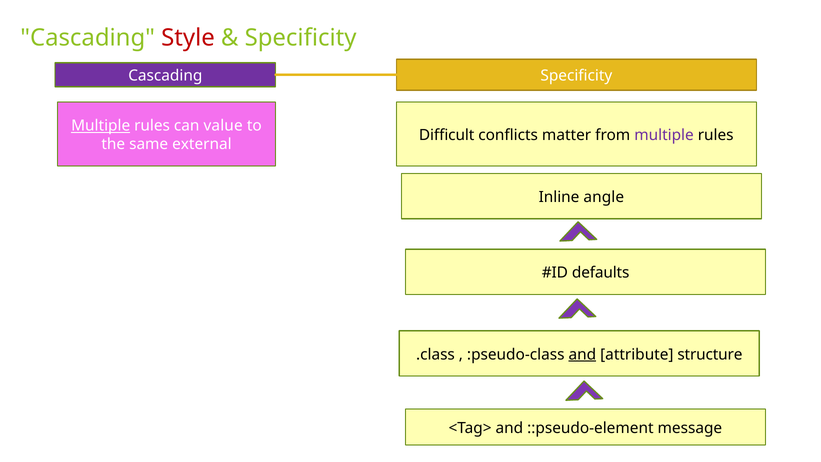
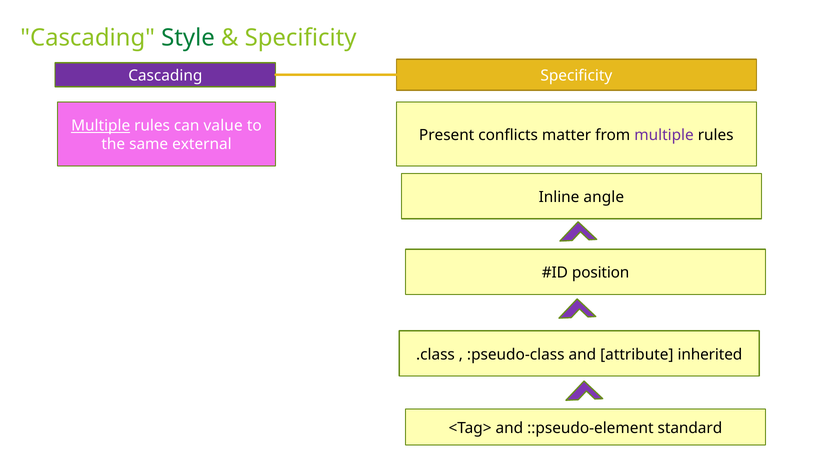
Style colour: red -> green
Difficult: Difficult -> Present
defaults: defaults -> position
and at (582, 354) underline: present -> none
structure: structure -> inherited
message: message -> standard
